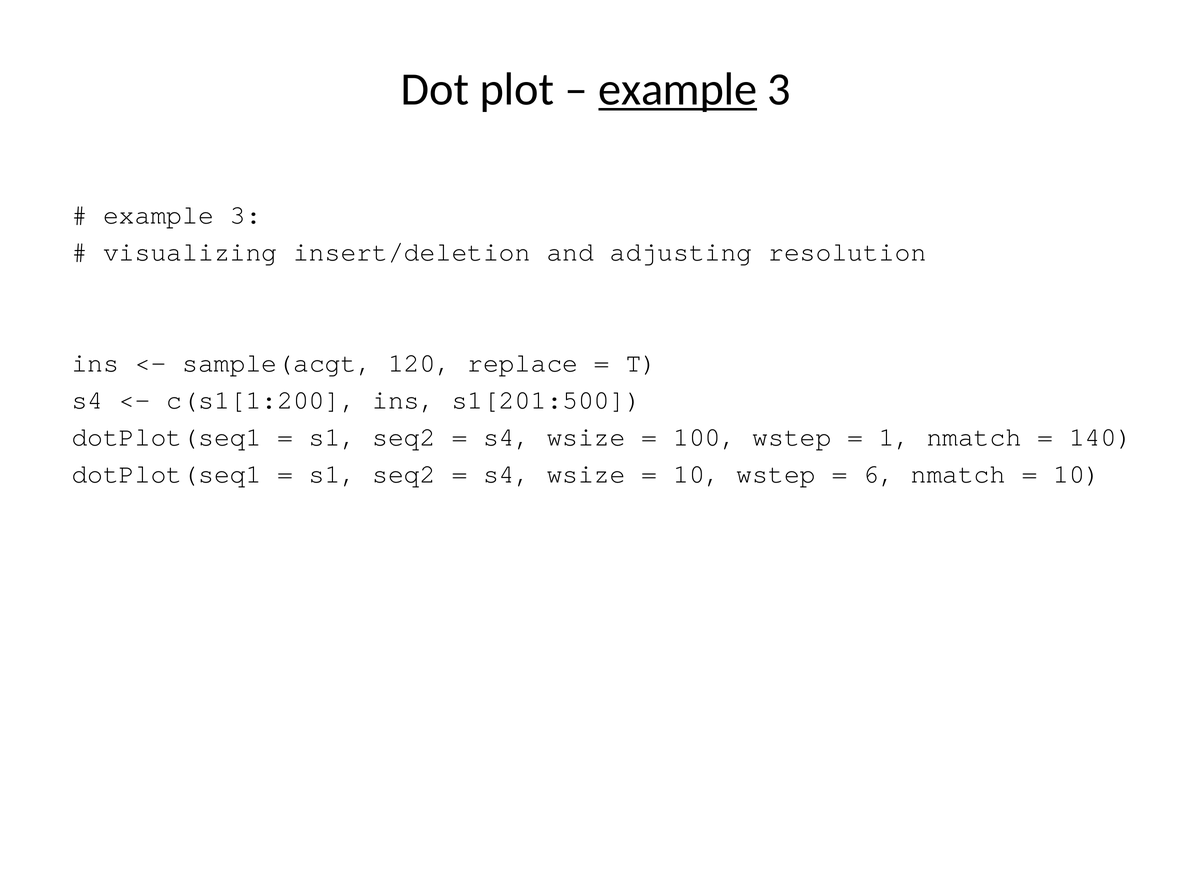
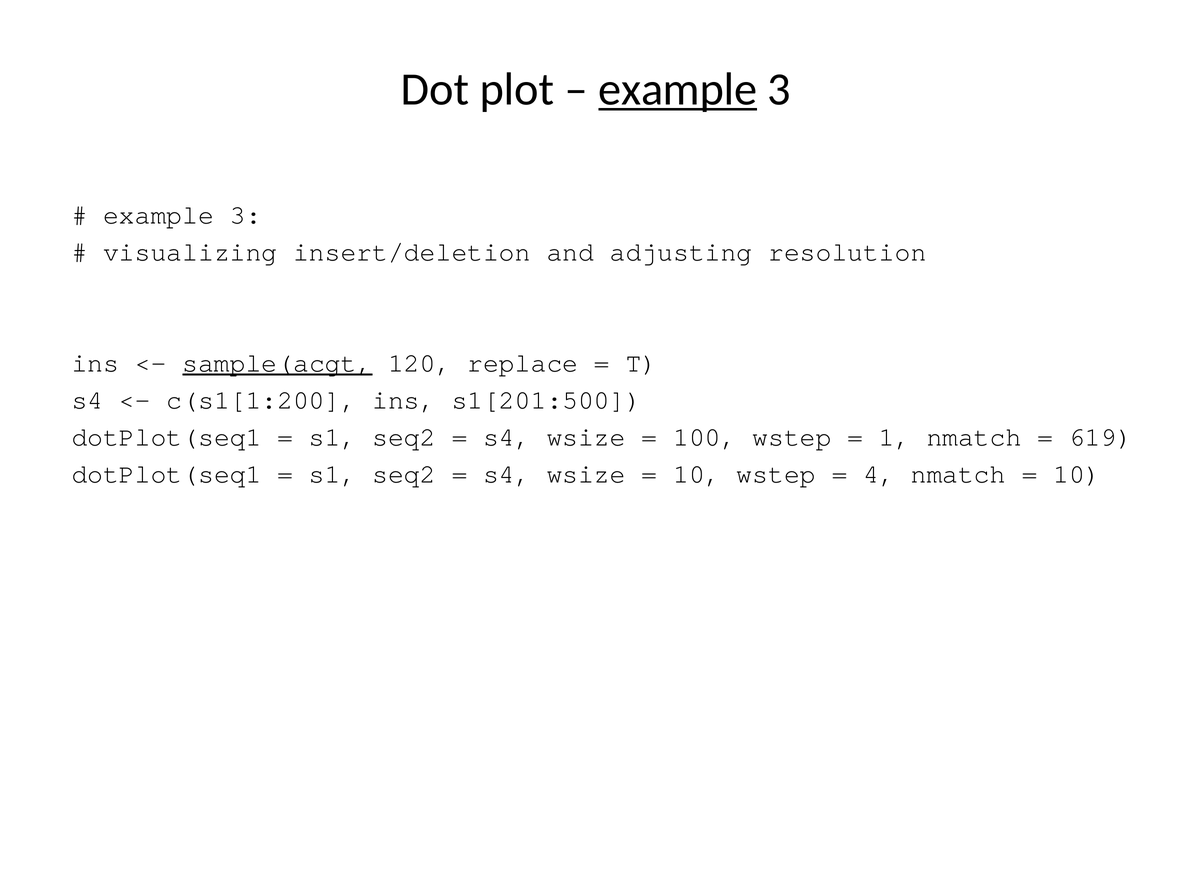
sample(acgt underline: none -> present
140: 140 -> 619
6: 6 -> 4
